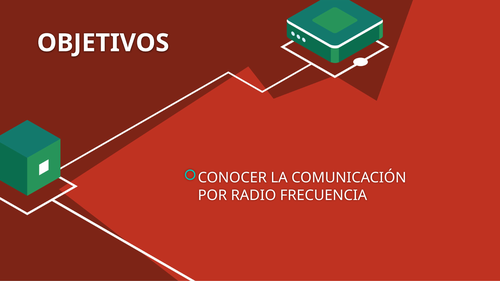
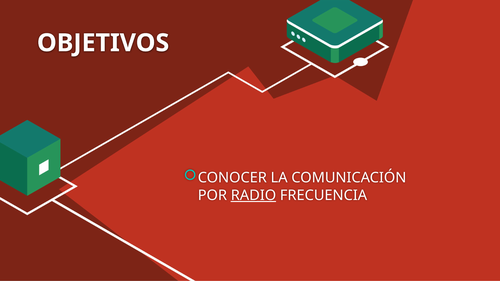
RADIO underline: none -> present
